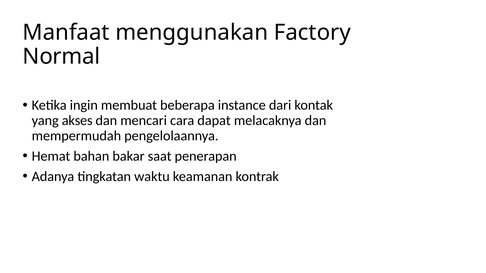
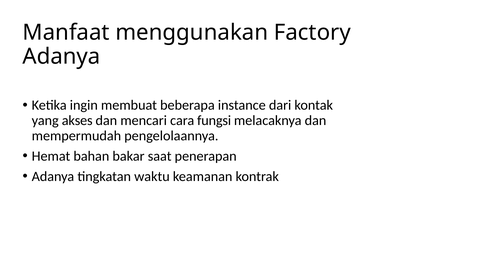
Normal at (61, 56): Normal -> Adanya
dapat: dapat -> fungsi
